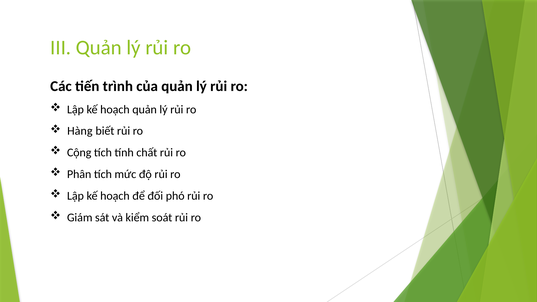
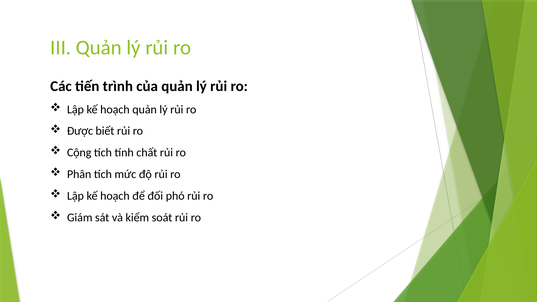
Hàng: Hàng -> Được
